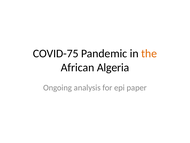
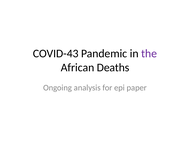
COVID-75: COVID-75 -> COVID-43
the colour: orange -> purple
Algeria: Algeria -> Deaths
